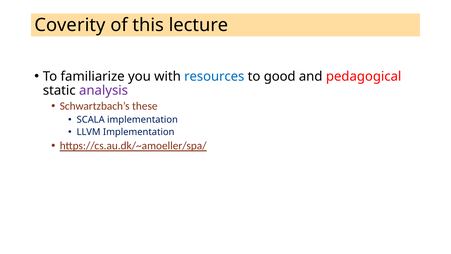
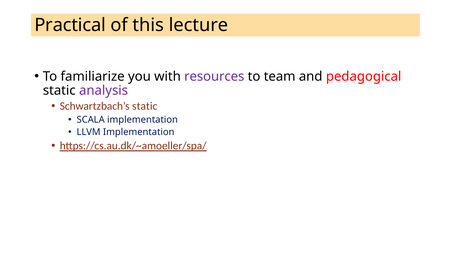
Coverity: Coverity -> Practical
resources colour: blue -> purple
good: good -> team
Schwartzbach’s these: these -> static
